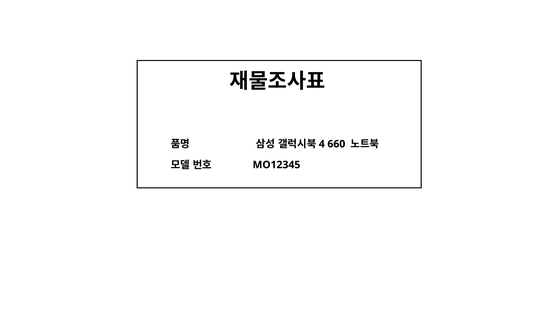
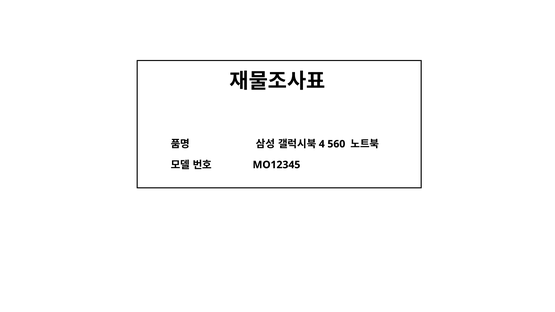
660: 660 -> 560
